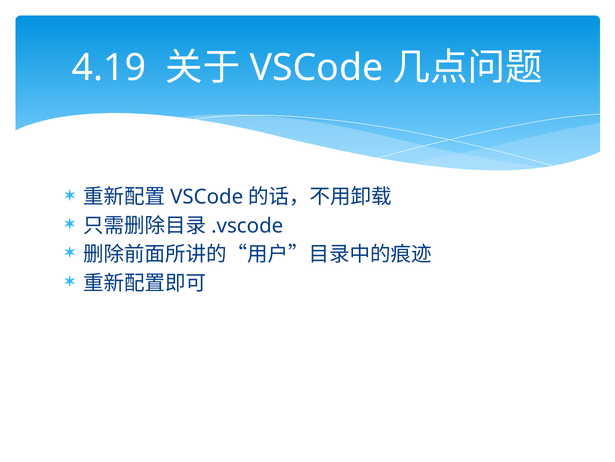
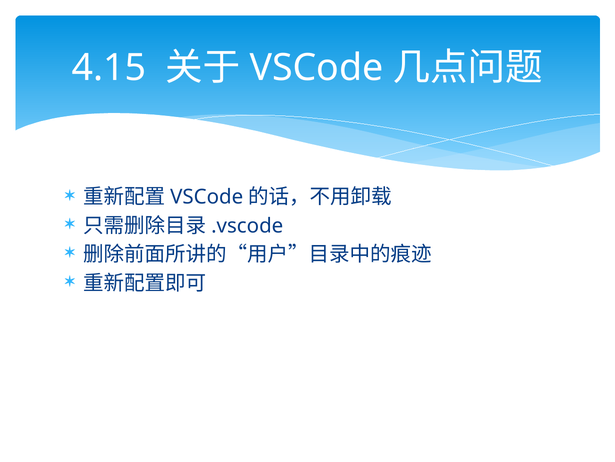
4.19: 4.19 -> 4.15
